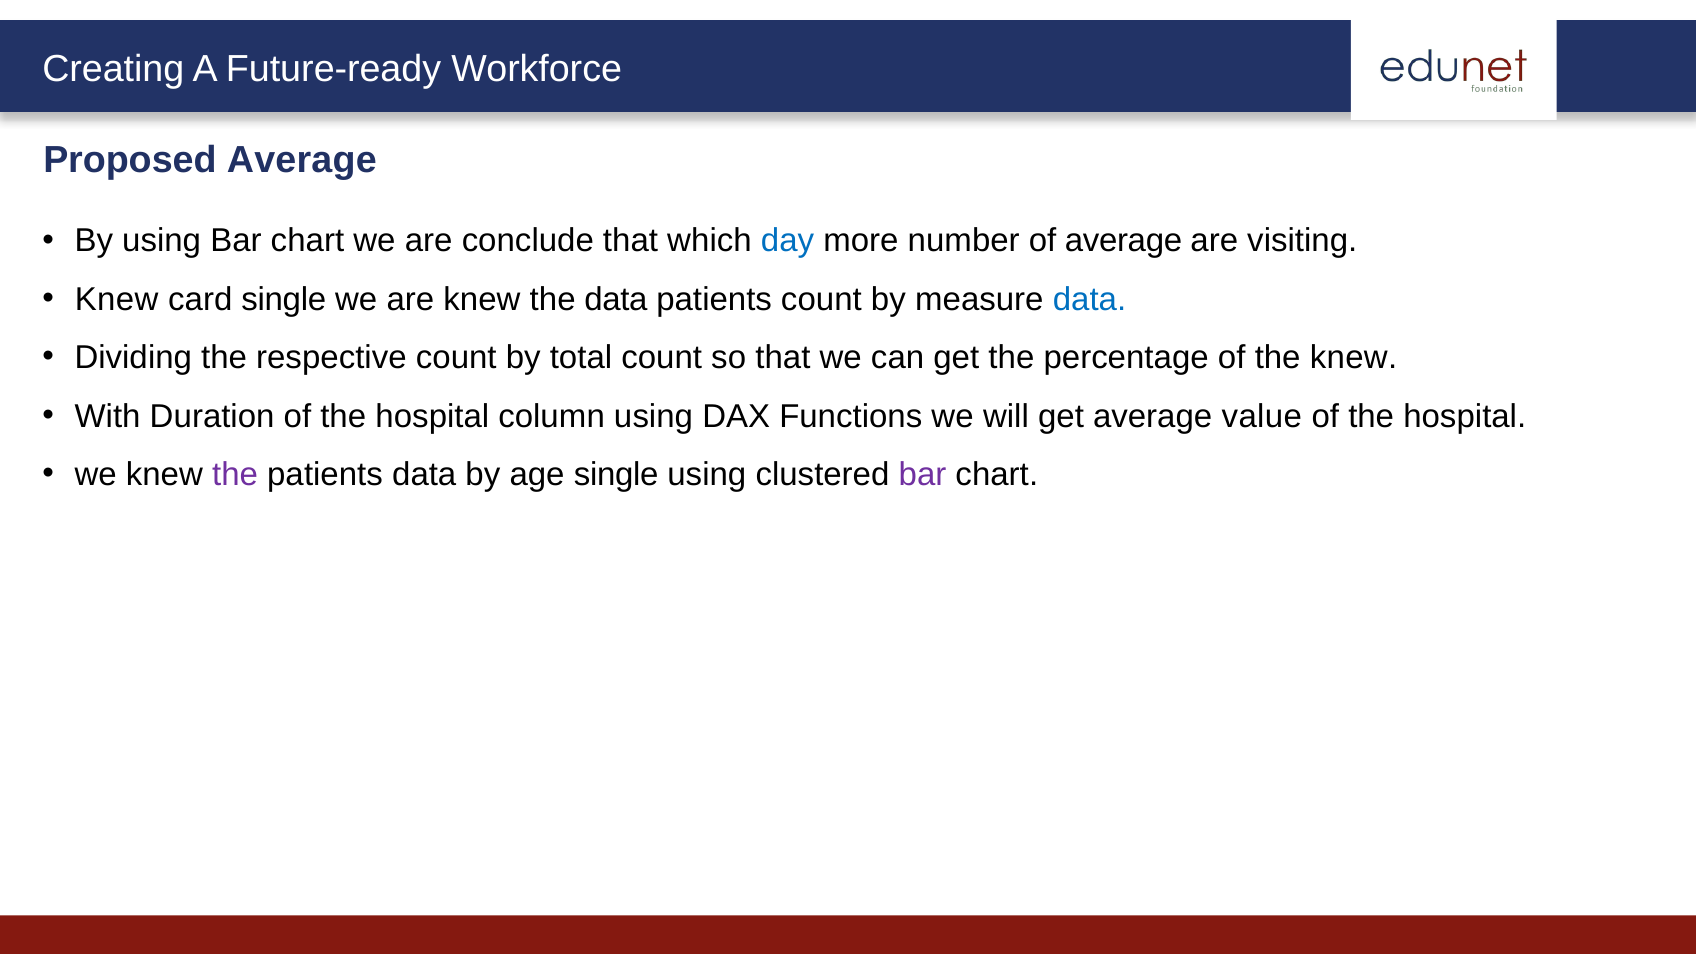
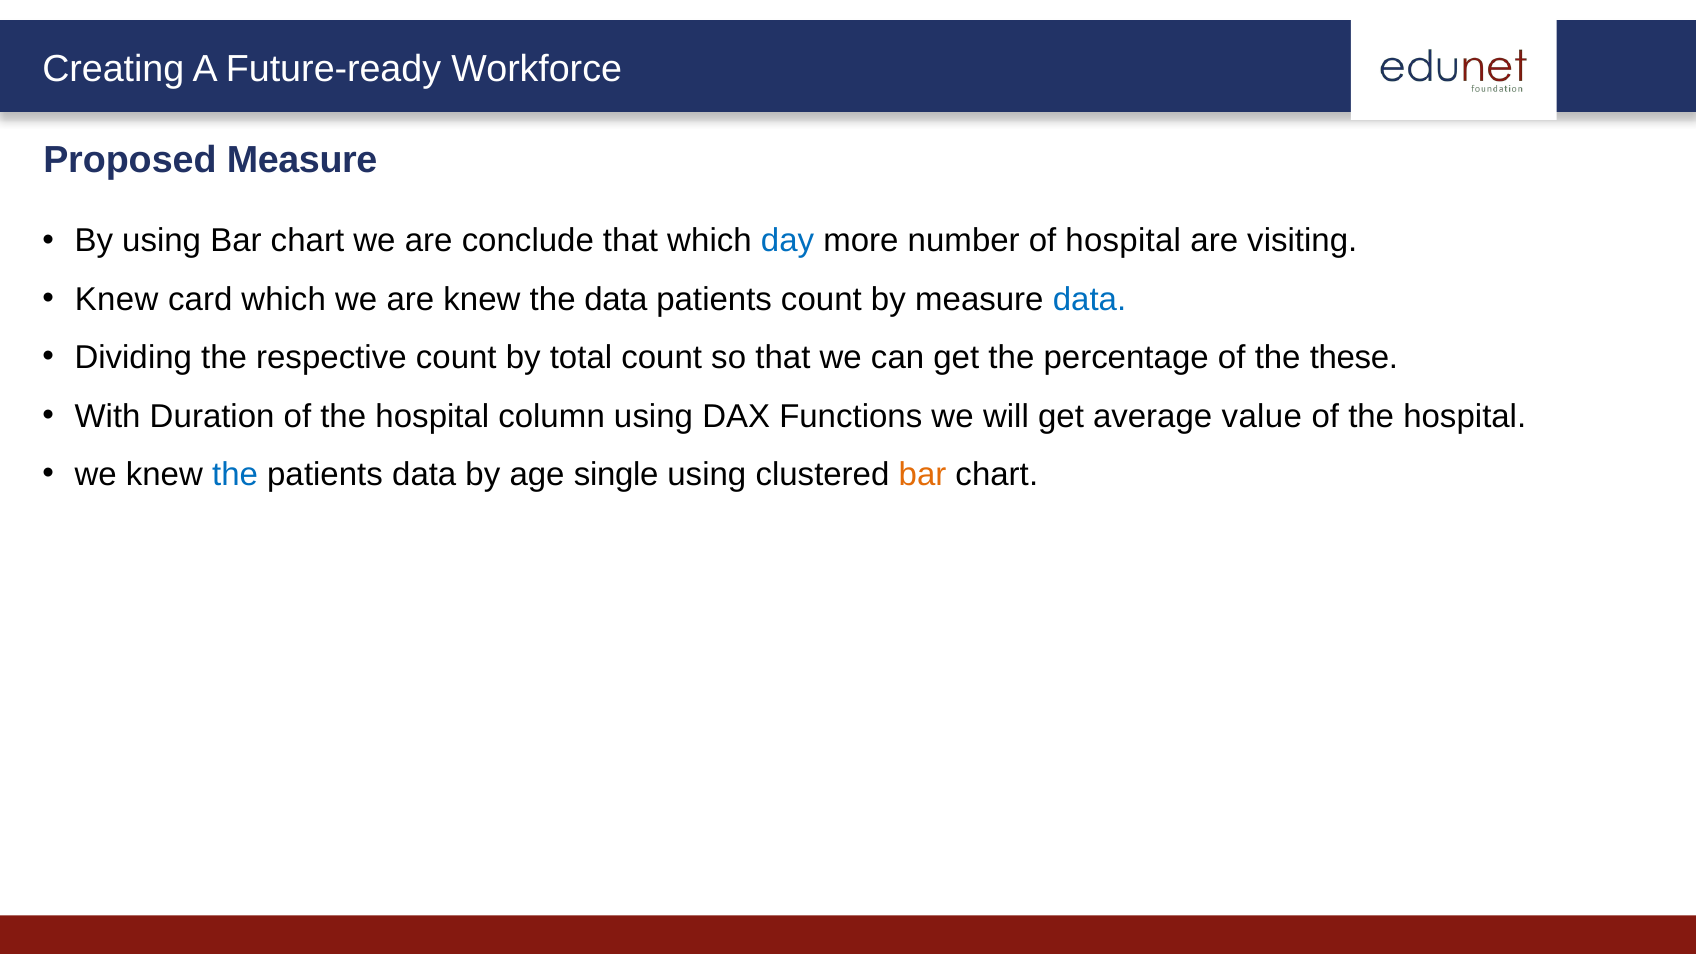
Proposed Average: Average -> Measure
of average: average -> hospital
card single: single -> which
the knew: knew -> these
the at (235, 475) colour: purple -> blue
bar at (922, 475) colour: purple -> orange
